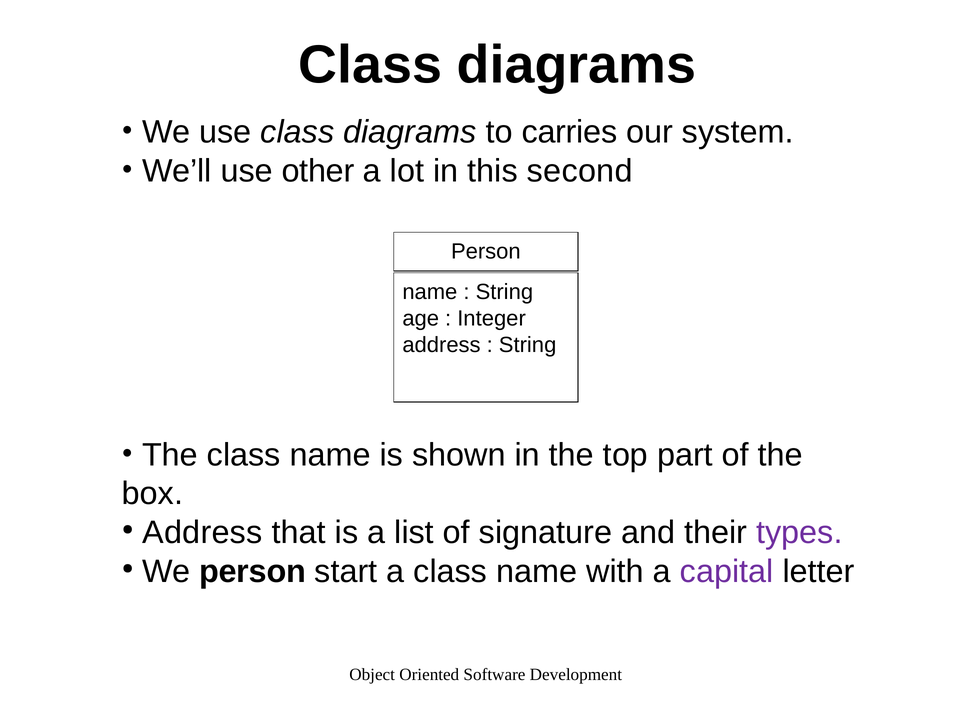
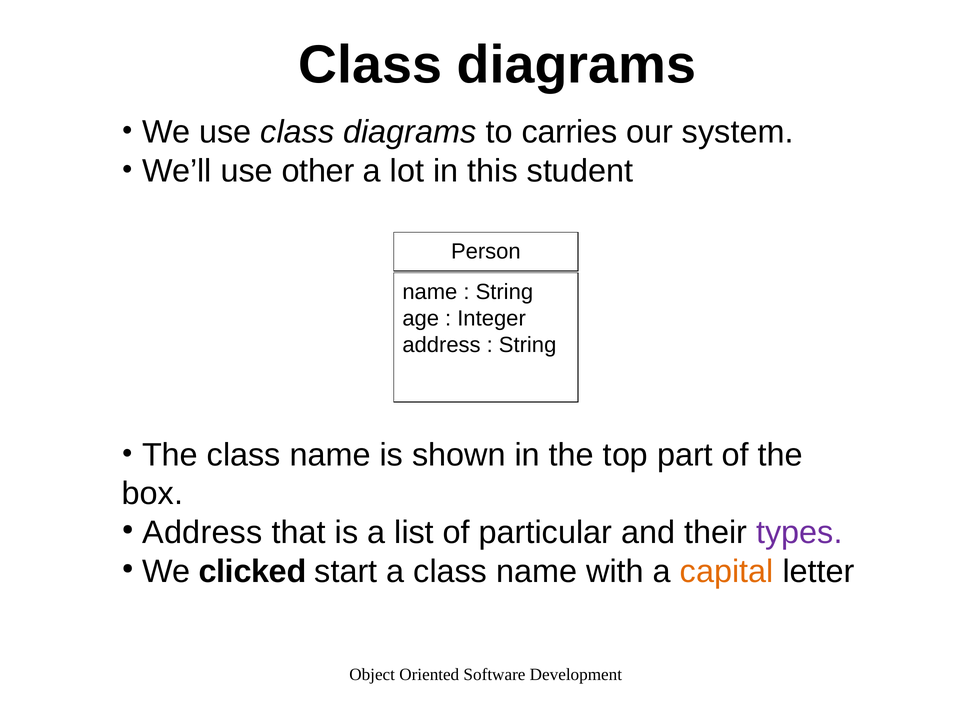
second: second -> student
signature: signature -> particular
We person: person -> clicked
capital colour: purple -> orange
